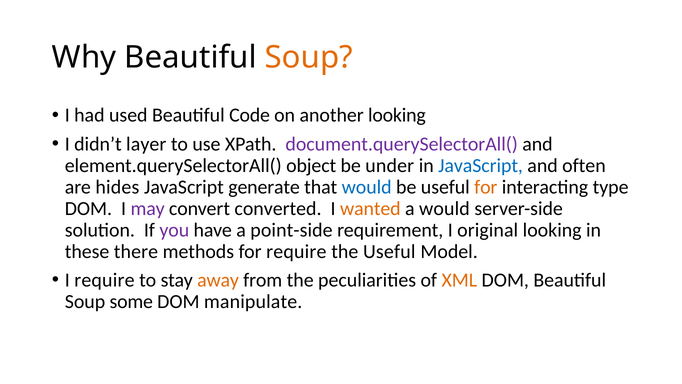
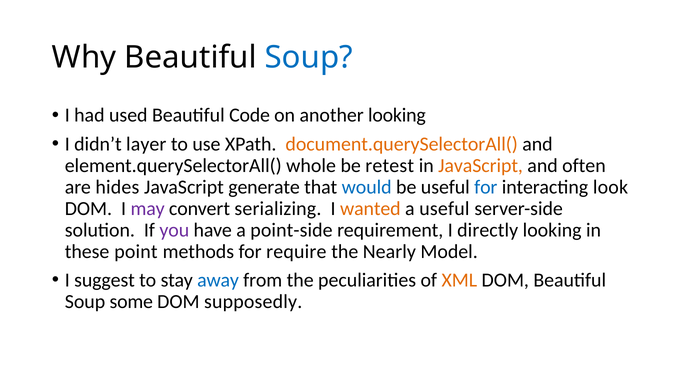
Soup at (309, 57) colour: orange -> blue
document.querySelectorAll( colour: purple -> orange
object: object -> whole
under: under -> retest
JavaScript at (481, 165) colour: blue -> orange
for at (486, 187) colour: orange -> blue
type: type -> look
converted: converted -> serializing
a would: would -> useful
original: original -> directly
there: there -> point
the Useful: Useful -> Nearly
I require: require -> suggest
away colour: orange -> blue
manipulate: manipulate -> supposedly
